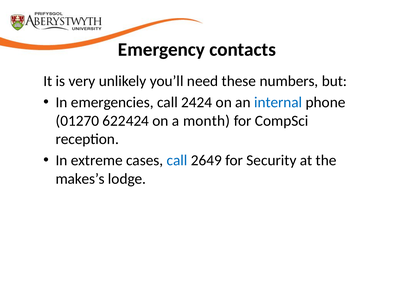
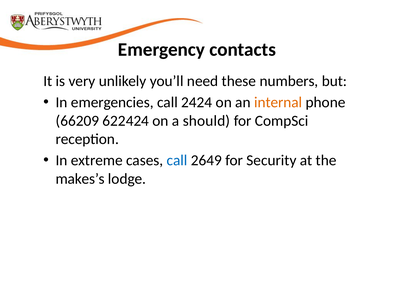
internal colour: blue -> orange
01270: 01270 -> 66209
month: month -> should
